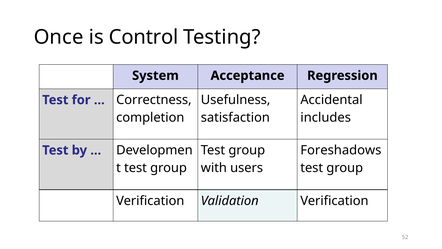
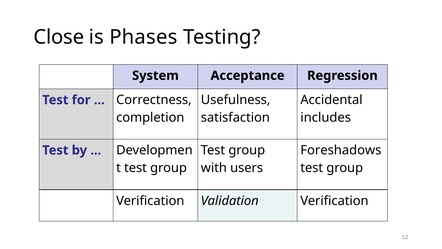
Once: Once -> Close
Control: Control -> Phases
